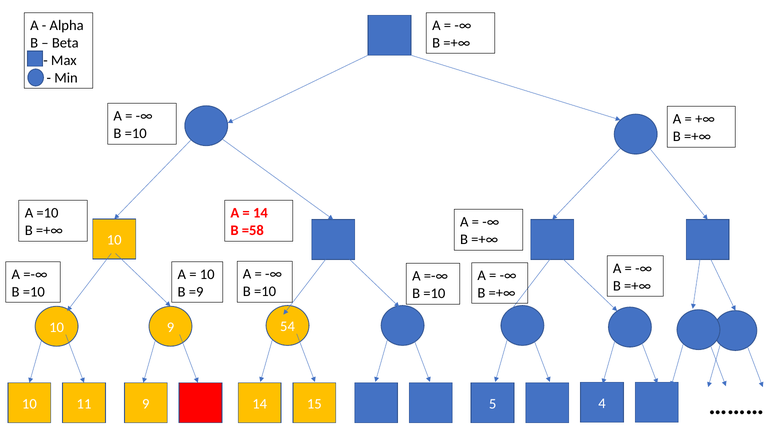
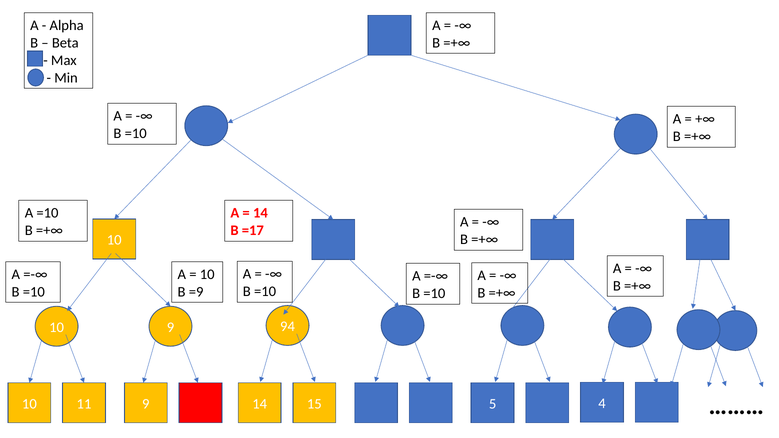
=58: =58 -> =17
54: 54 -> 94
